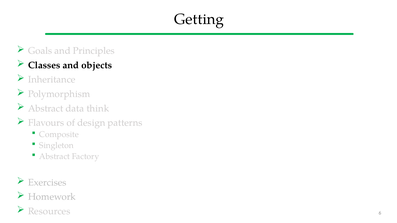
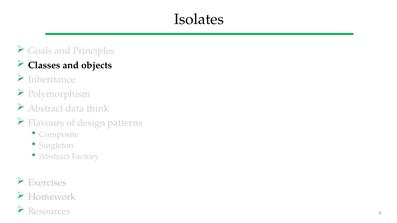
Getting: Getting -> Isolates
